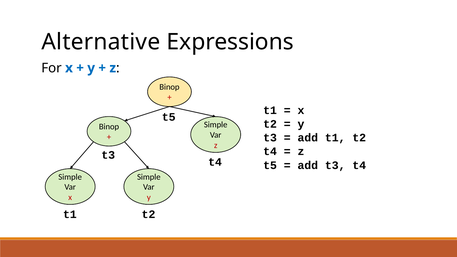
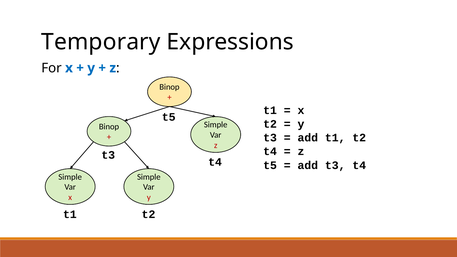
Alternative: Alternative -> Temporary
